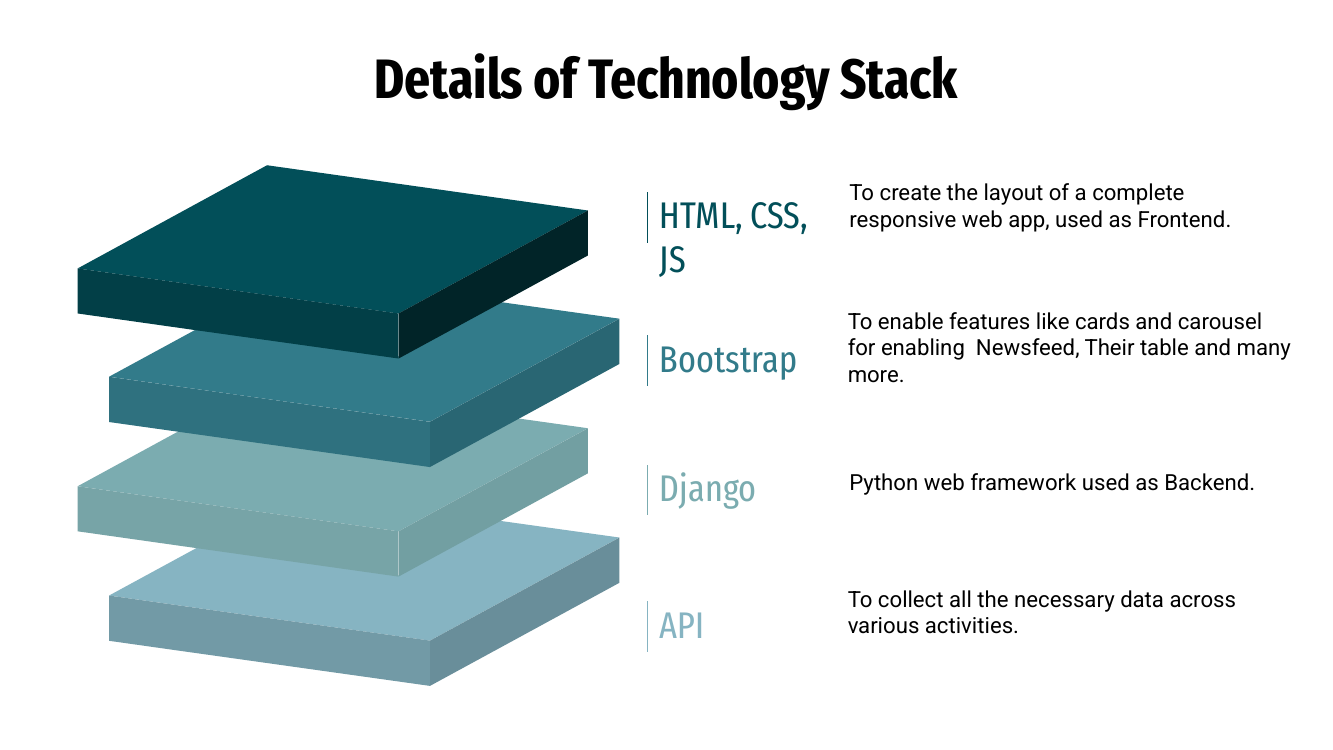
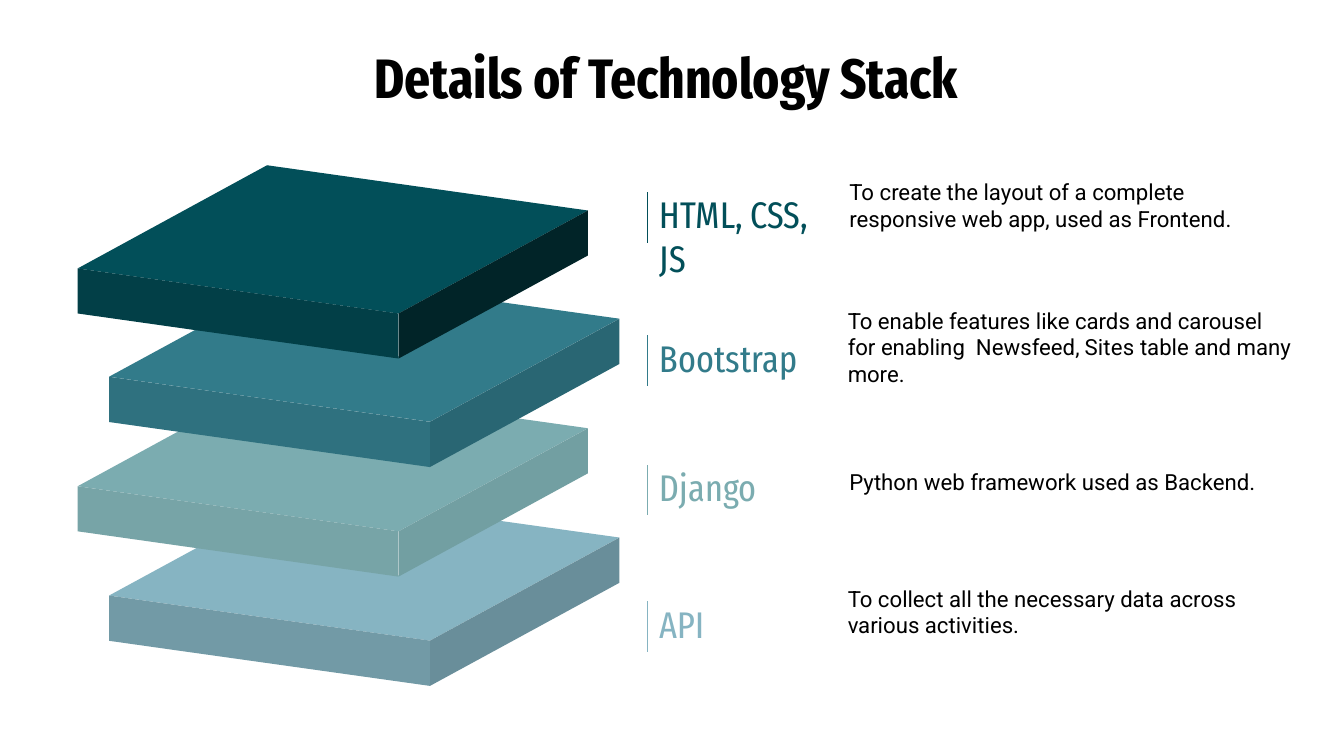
Their: Their -> Sites
